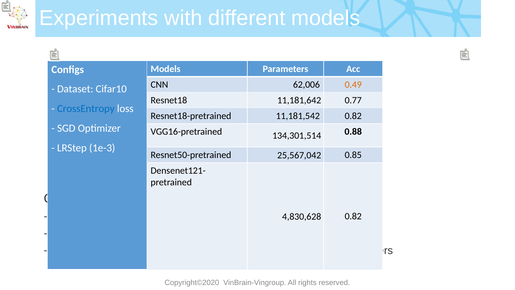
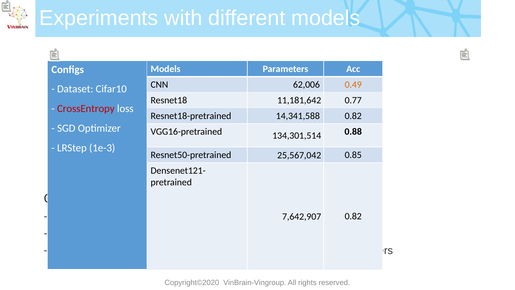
CrossEntropy colour: blue -> red
11,181,542: 11,181,542 -> 14,341,588
4,830,628: 4,830,628 -> 7,642,907
